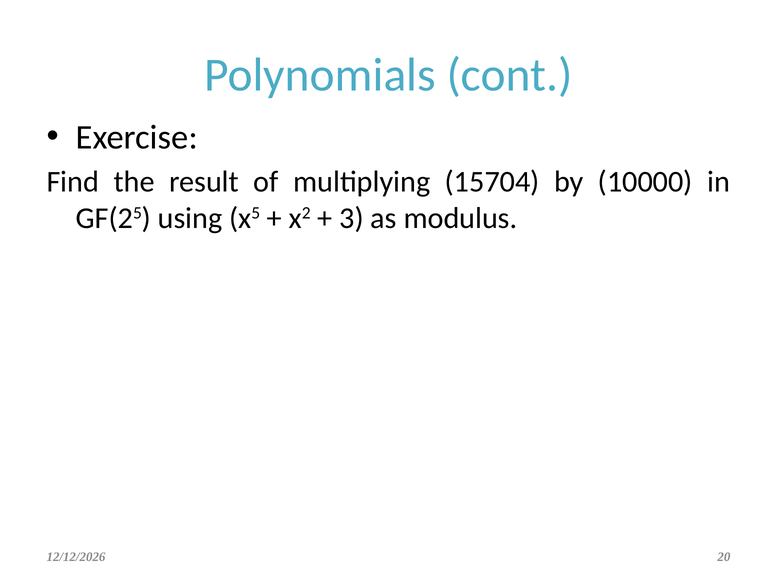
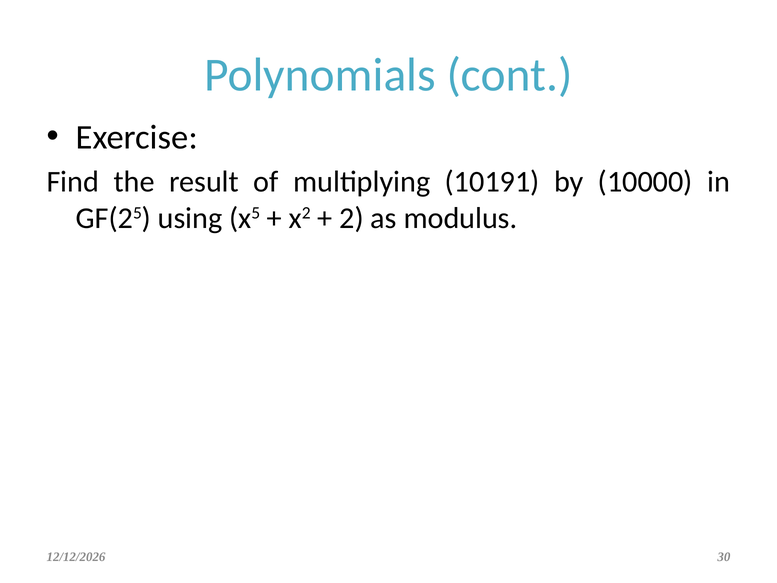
15704: 15704 -> 10191
3: 3 -> 2
20: 20 -> 30
